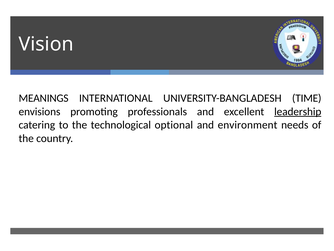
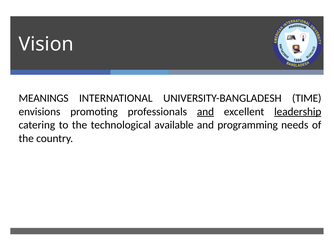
and at (205, 111) underline: none -> present
optional: optional -> available
environment: environment -> programming
